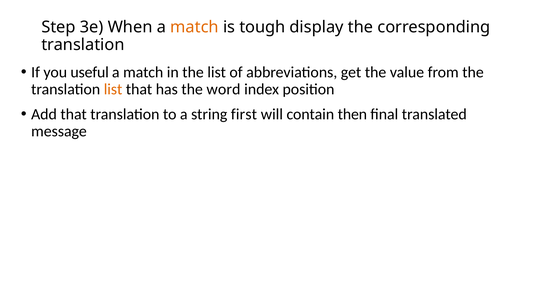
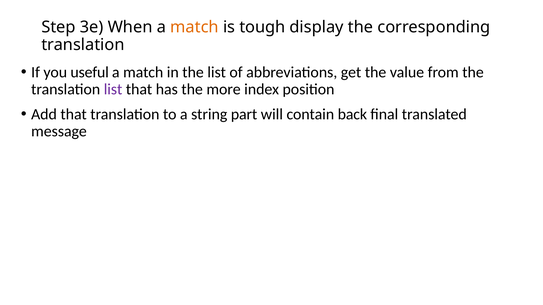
list at (113, 89) colour: orange -> purple
word: word -> more
first: first -> part
then: then -> back
